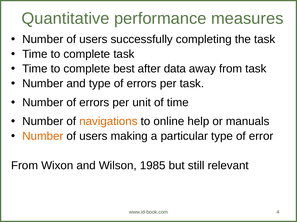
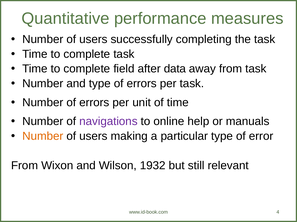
best: best -> field
navigations colour: orange -> purple
1985: 1985 -> 1932
